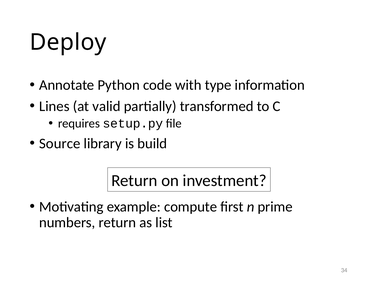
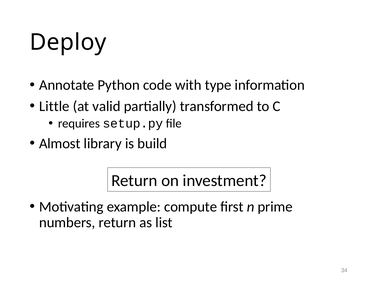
Lines: Lines -> Little
Source: Source -> Almost
